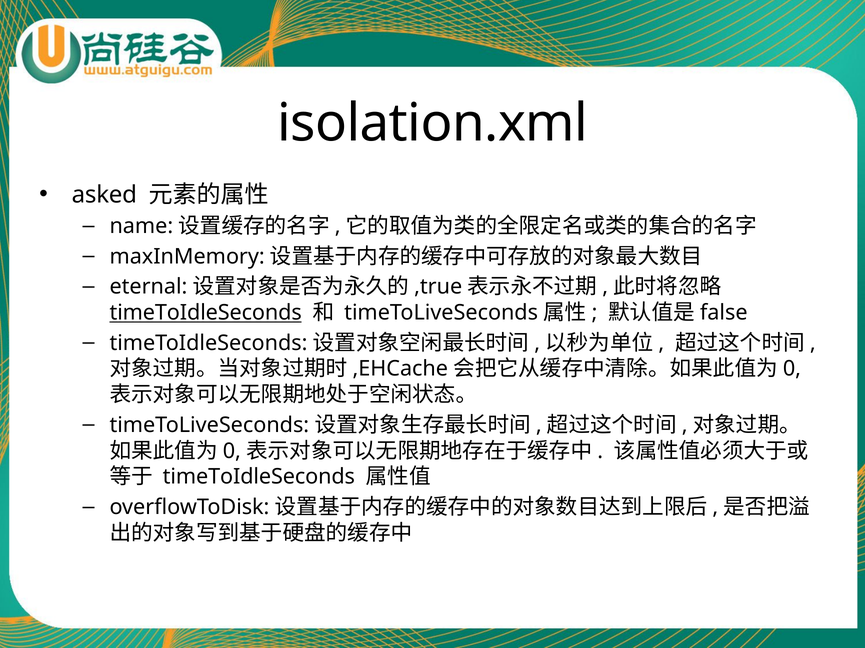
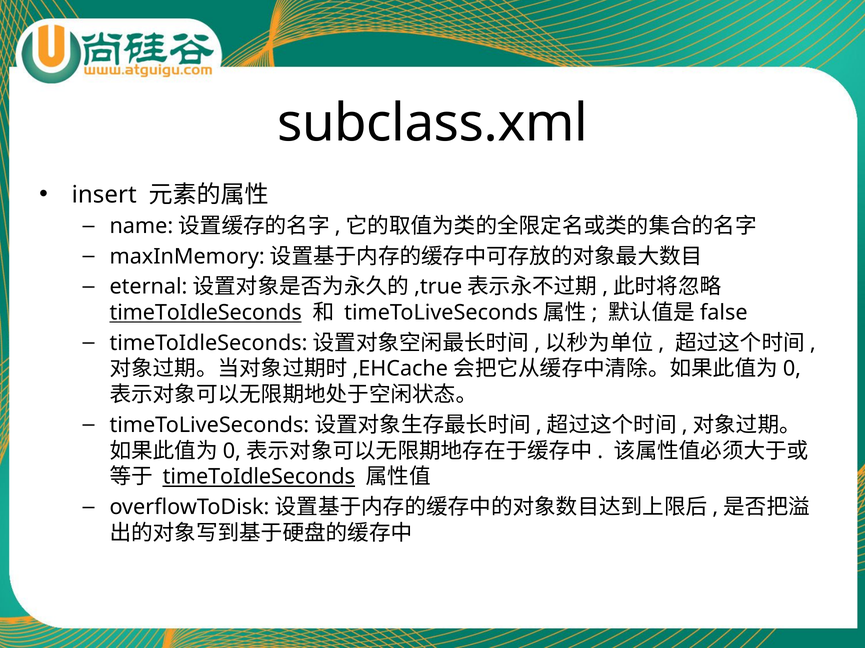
isolation.xml: isolation.xml -> subclass.xml
asked: asked -> insert
timeToIdleSeconds at (259, 477) underline: none -> present
